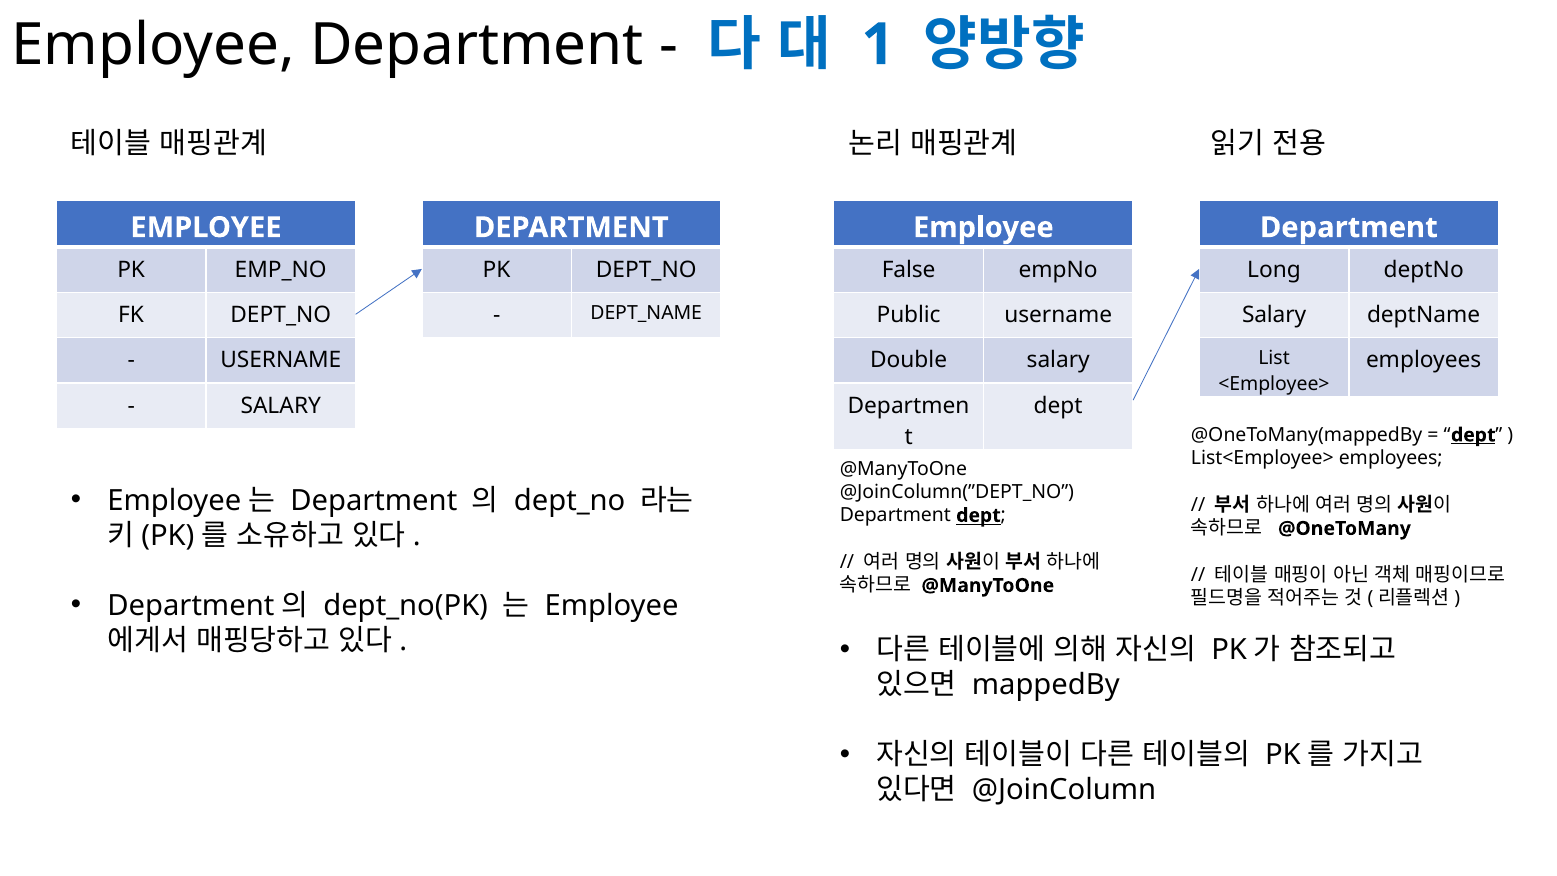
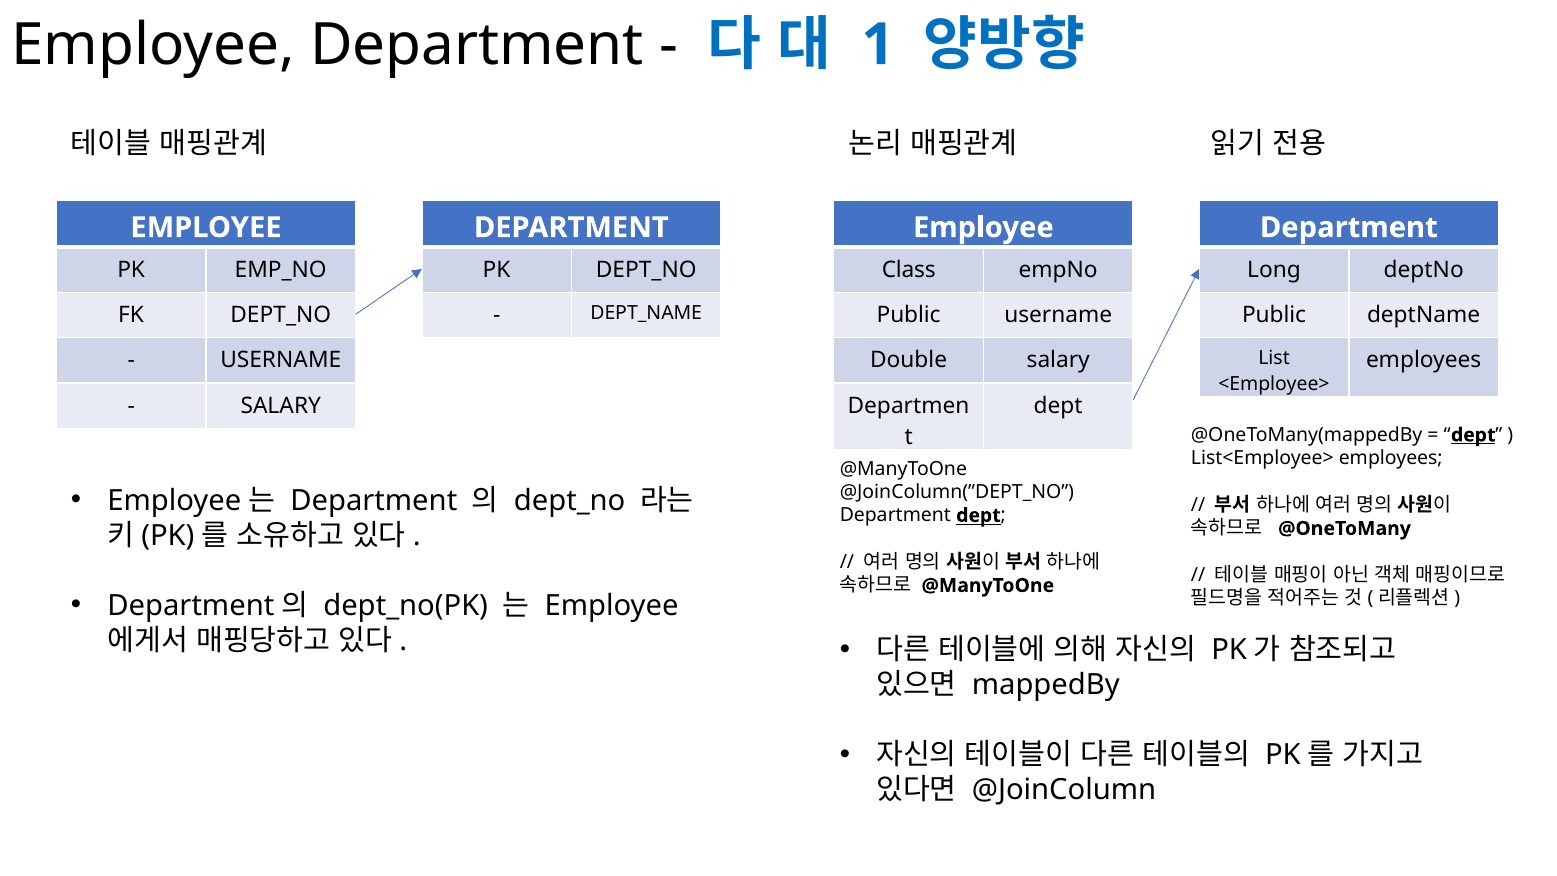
False: False -> Class
Salary at (1274, 315): Salary -> Public
